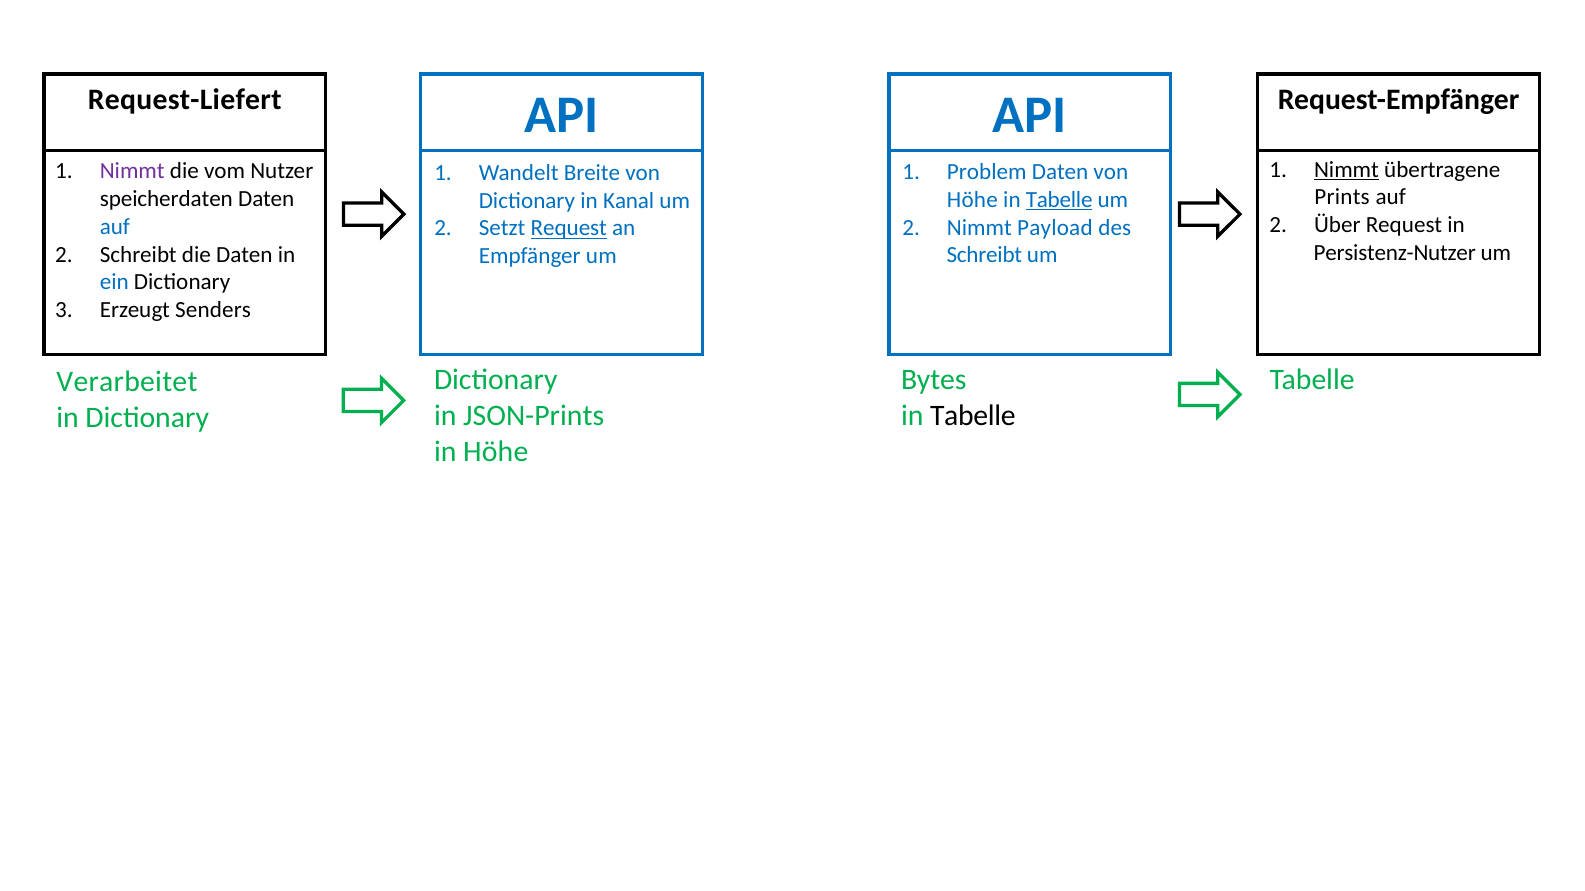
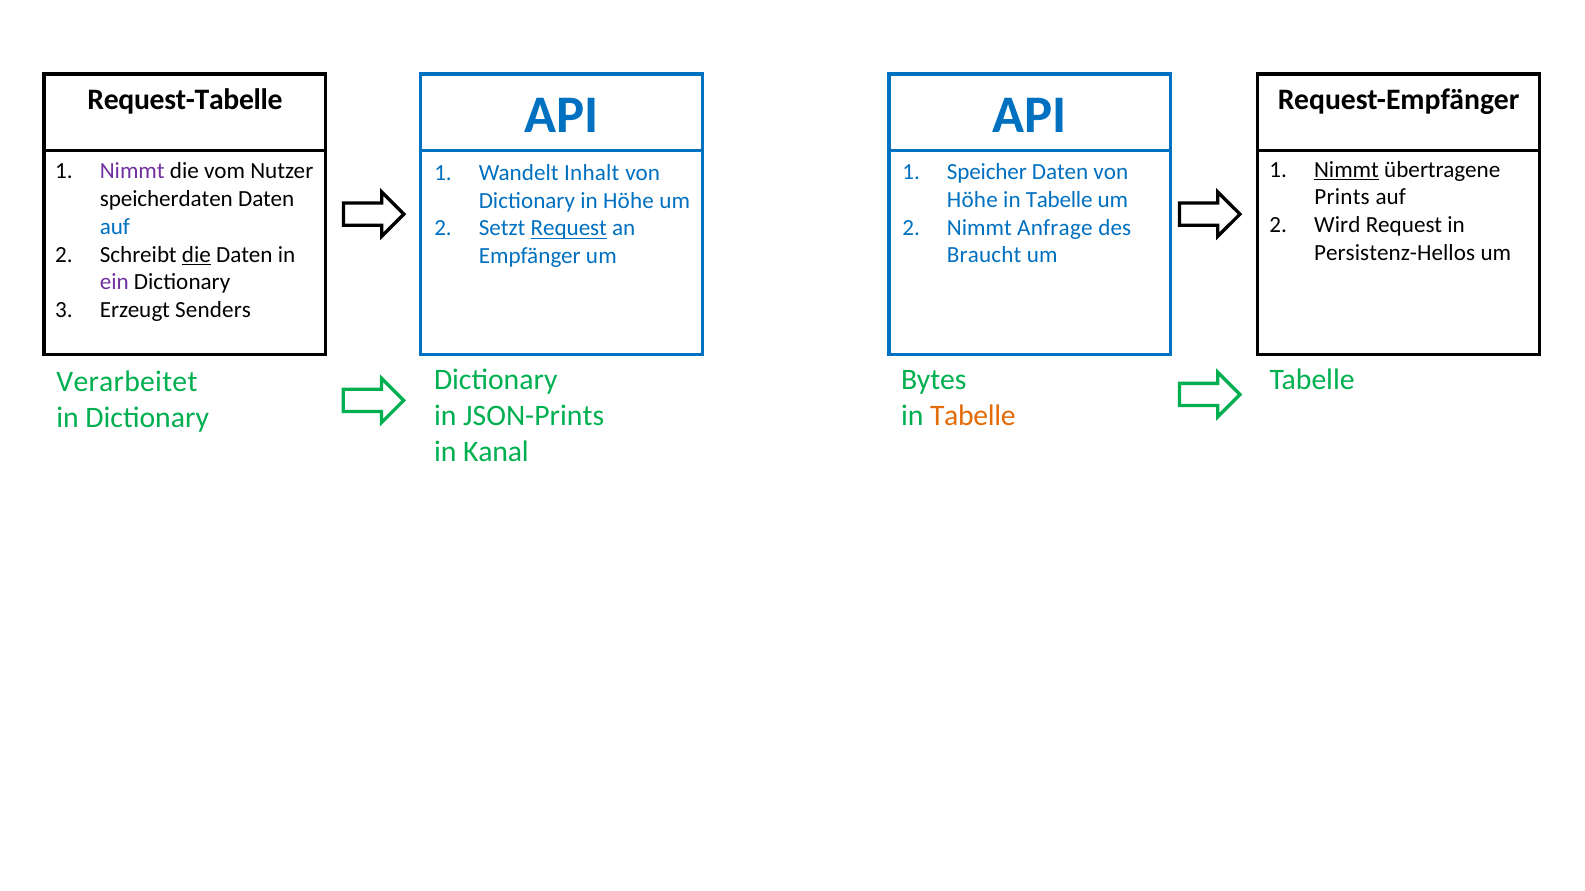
Request-Liefert: Request-Liefert -> Request-Tabelle
Problem: Problem -> Speicher
Breite: Breite -> Inhalt
Tabelle at (1059, 200) underline: present -> none
in Kanal: Kanal -> Höhe
Über: Über -> Wird
Payload: Payload -> Anfrage
Persistenz-Nutzer: Persistenz-Nutzer -> Persistenz-Hellos
die at (196, 255) underline: none -> present
Schreibt at (984, 255): Schreibt -> Braucht
ein colour: blue -> purple
Tabelle at (973, 416) colour: black -> orange
in Höhe: Höhe -> Kanal
